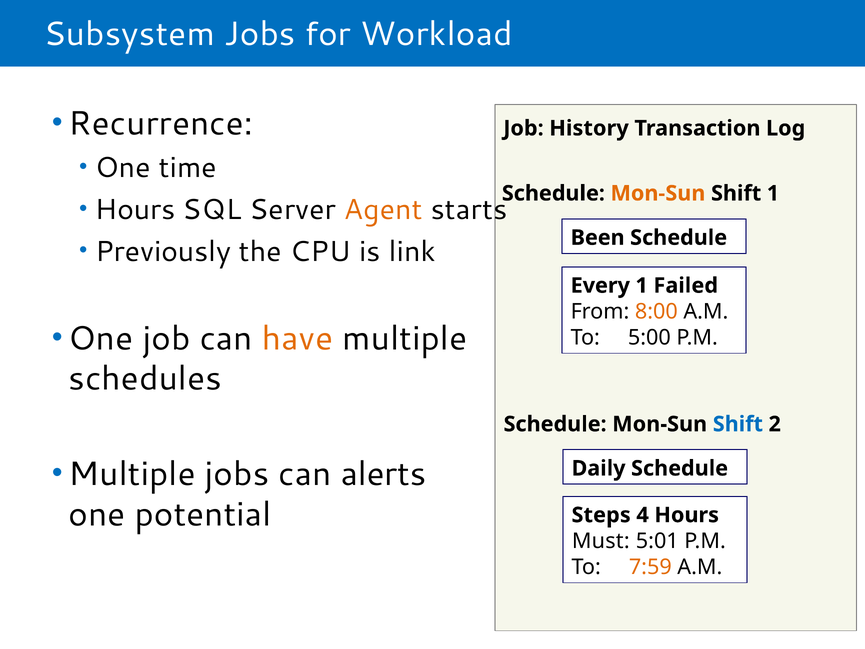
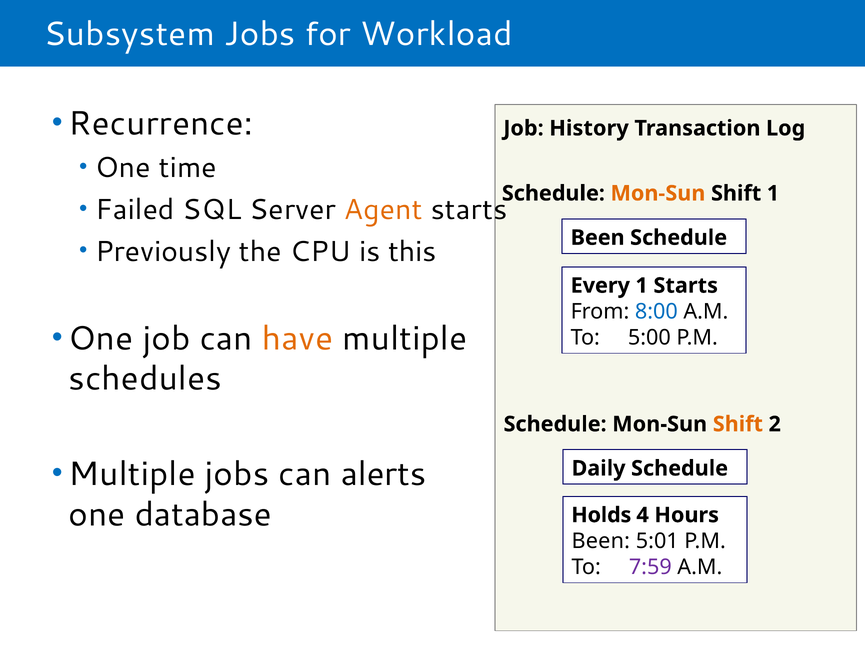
Hours at (135, 210): Hours -> Failed
link: link -> this
1 Failed: Failed -> Starts
8:00 colour: orange -> blue
Shift at (738, 424) colour: blue -> orange
potential: potential -> database
Steps: Steps -> Holds
Must at (601, 541): Must -> Been
7:59 colour: orange -> purple
